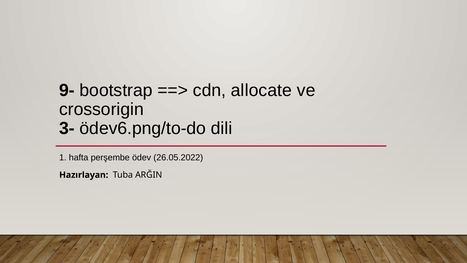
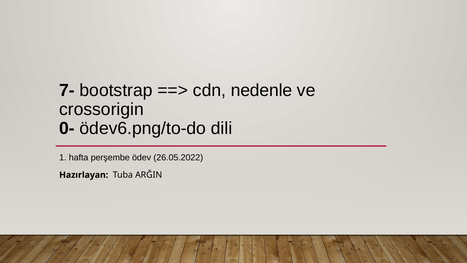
9-: 9- -> 7-
allocate: allocate -> nedenle
3-: 3- -> 0-
